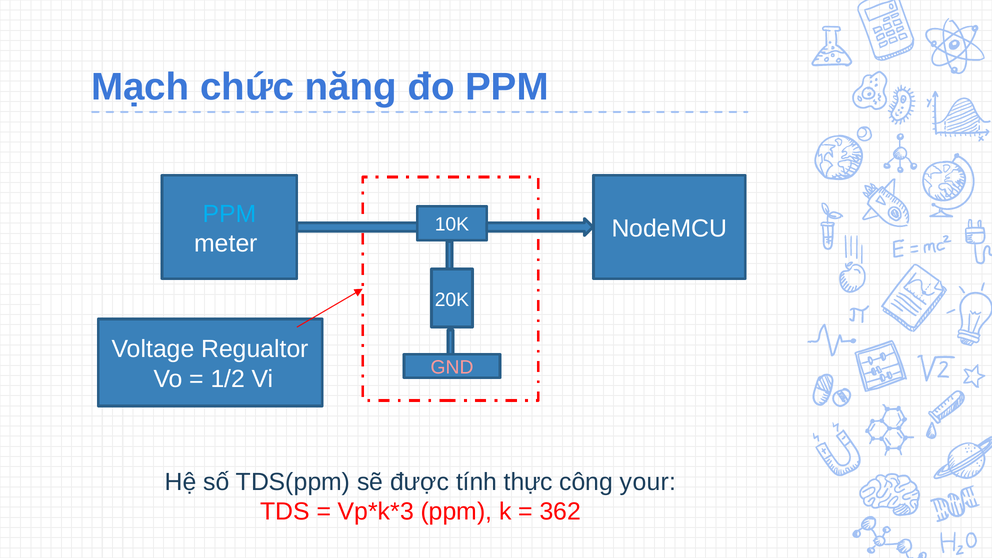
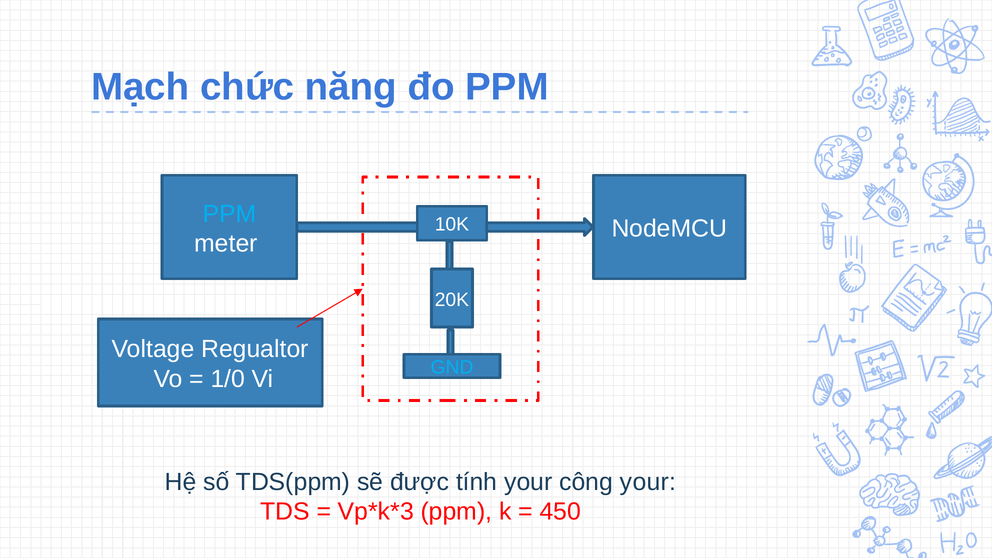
GND colour: pink -> light blue
1/2: 1/2 -> 1/0
tính thực: thực -> your
362: 362 -> 450
